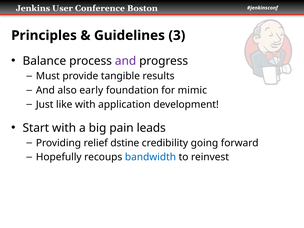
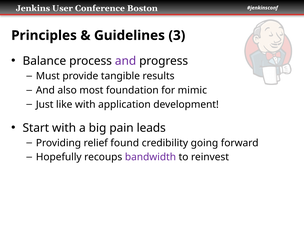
early: early -> most
dstine: dstine -> found
bandwidth colour: blue -> purple
